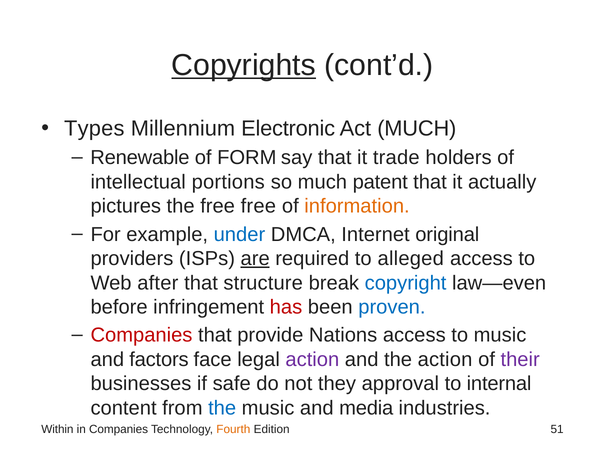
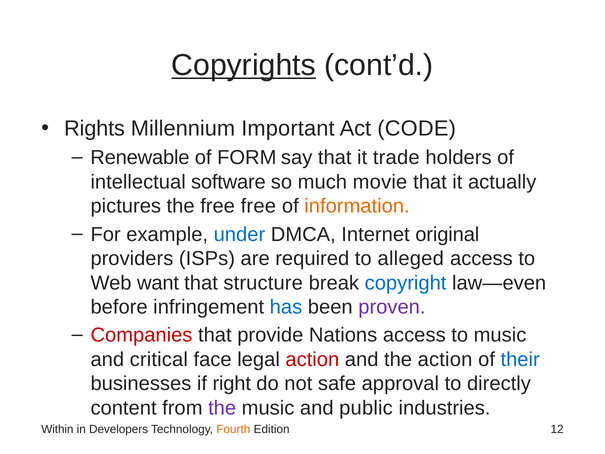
Types: Types -> Rights
Electronic: Electronic -> Important
Act MUCH: MUCH -> CODE
portions: portions -> software
patent: patent -> movie
are underline: present -> none
after: after -> want
has colour: red -> blue
proven colour: blue -> purple
factors: factors -> critical
action at (312, 359) colour: purple -> red
their colour: purple -> blue
safe: safe -> right
they: they -> safe
internal: internal -> directly
the at (222, 408) colour: blue -> purple
media: media -> public
in Companies: Companies -> Developers
51: 51 -> 12
